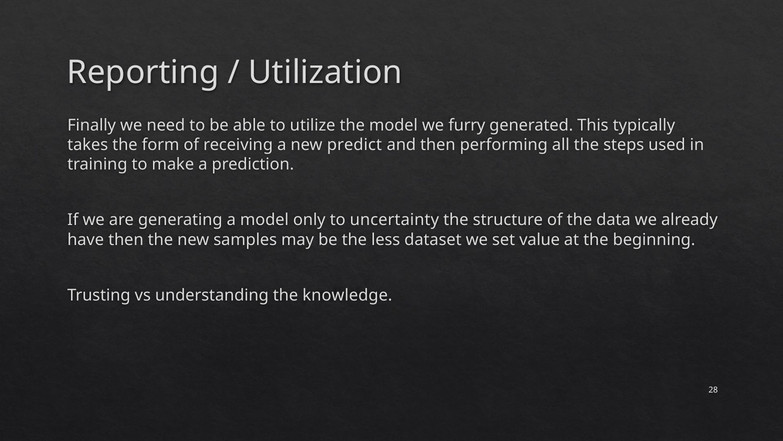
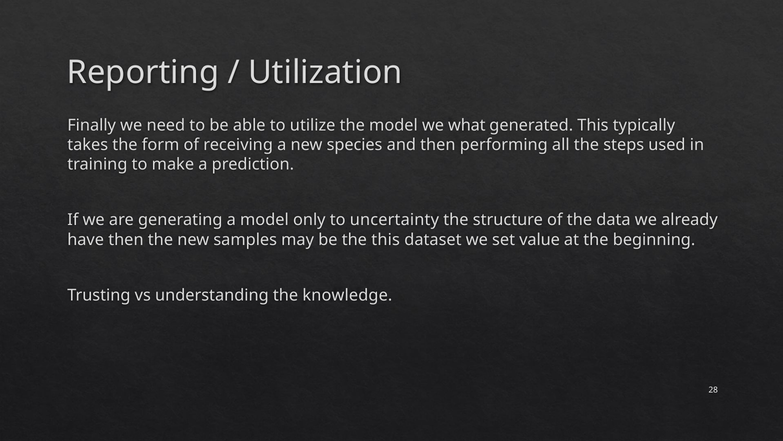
furry: furry -> what
predict: predict -> species
the less: less -> this
